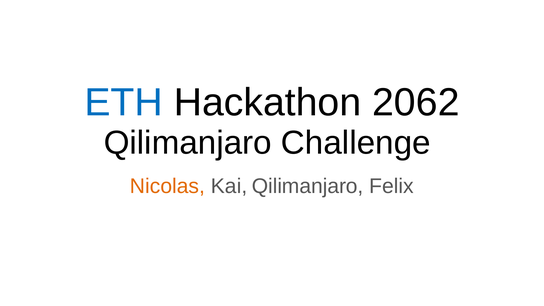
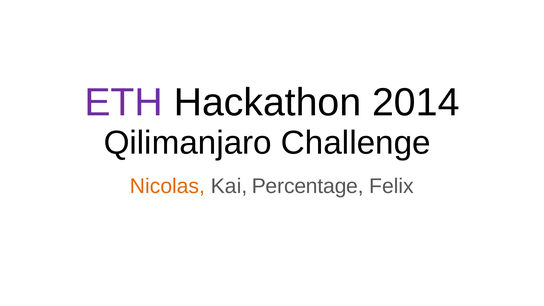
ETH colour: blue -> purple
2062: 2062 -> 2014
Kai Qilimanjaro: Qilimanjaro -> Percentage
